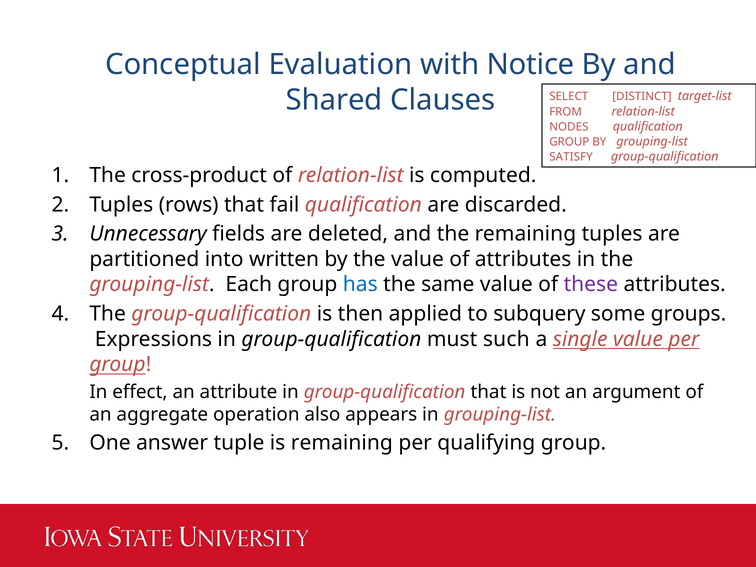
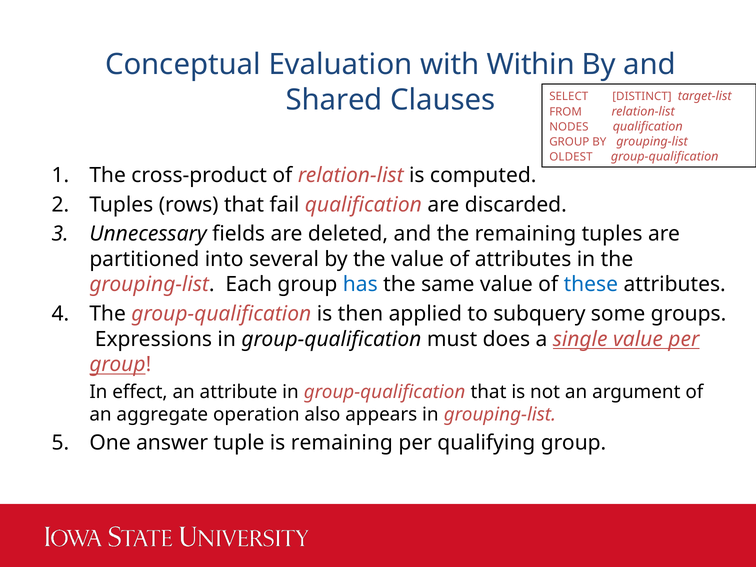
Notice: Notice -> Within
SATISFY: SATISFY -> OLDEST
written: written -> several
these colour: purple -> blue
such: such -> does
